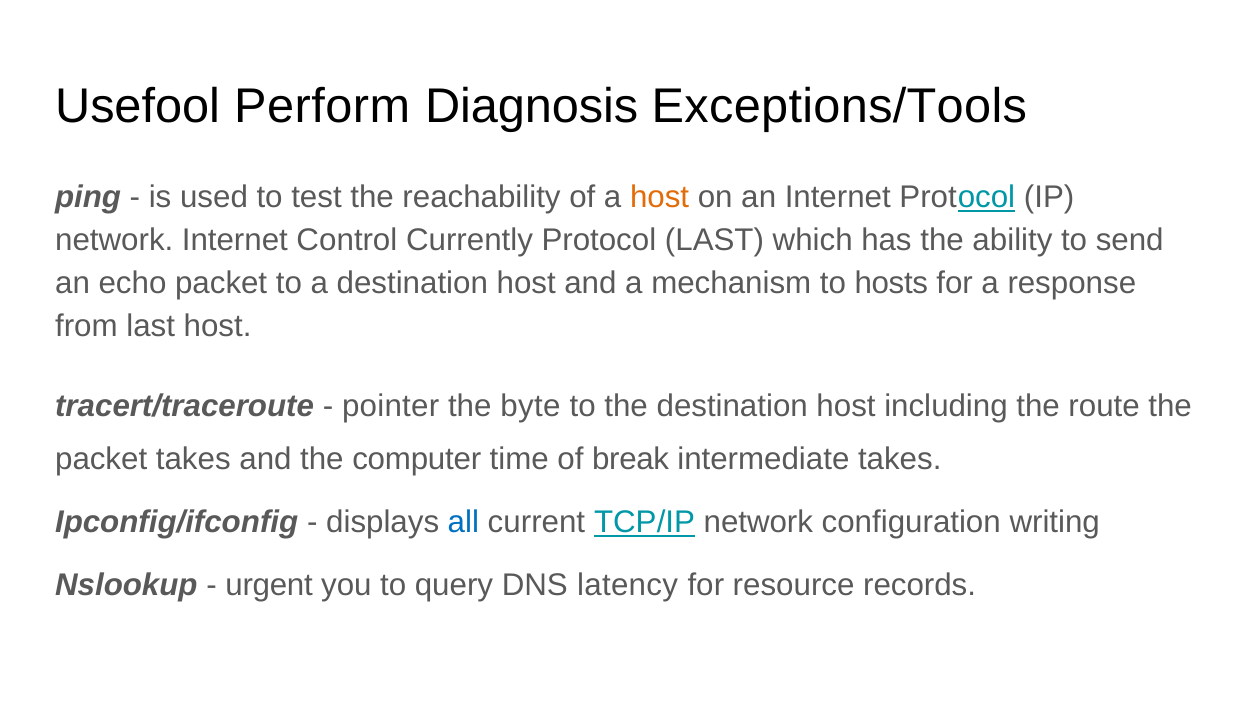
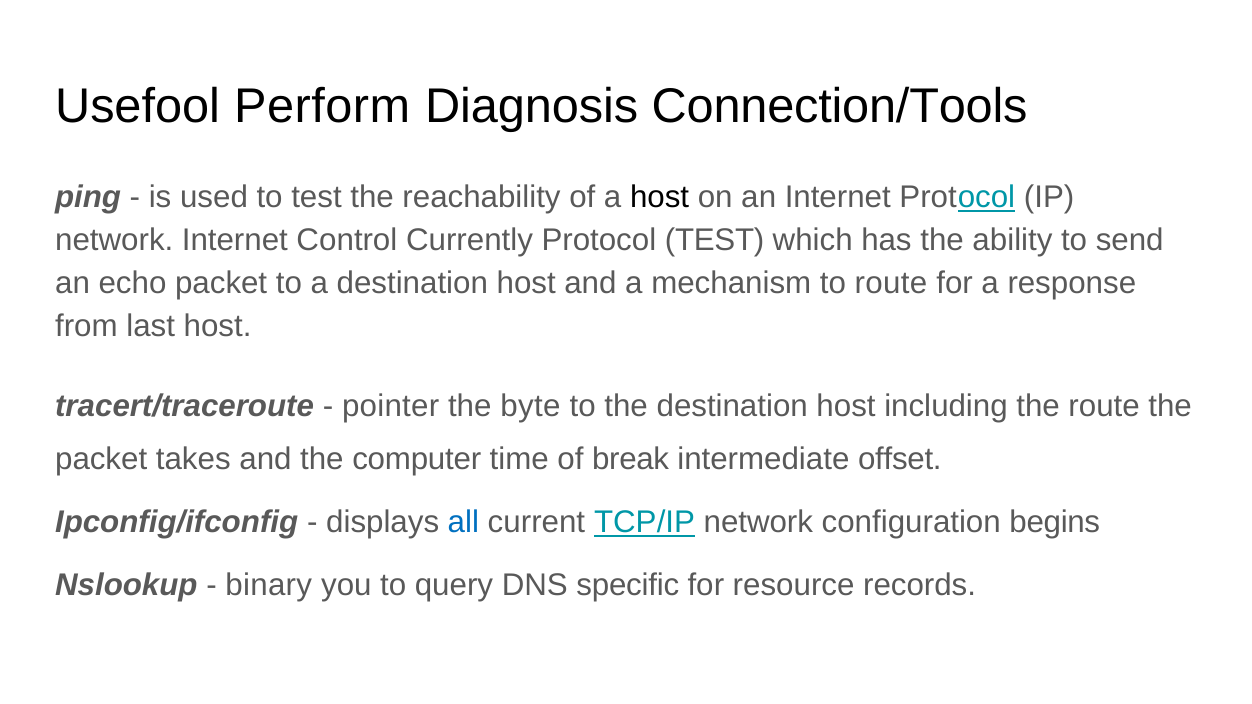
Exceptions/Tools: Exceptions/Tools -> Connection/Tools
host at (660, 197) colour: orange -> black
Protocol LAST: LAST -> TEST
to hosts: hosts -> route
intermediate takes: takes -> offset
writing: writing -> begins
urgent: urgent -> binary
latency: latency -> specific
